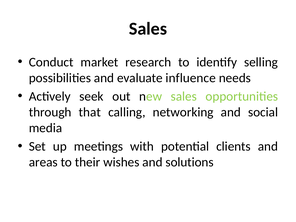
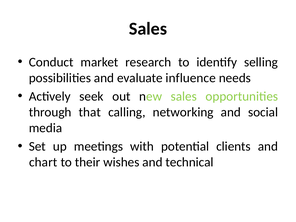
areas: areas -> chart
solutions: solutions -> technical
